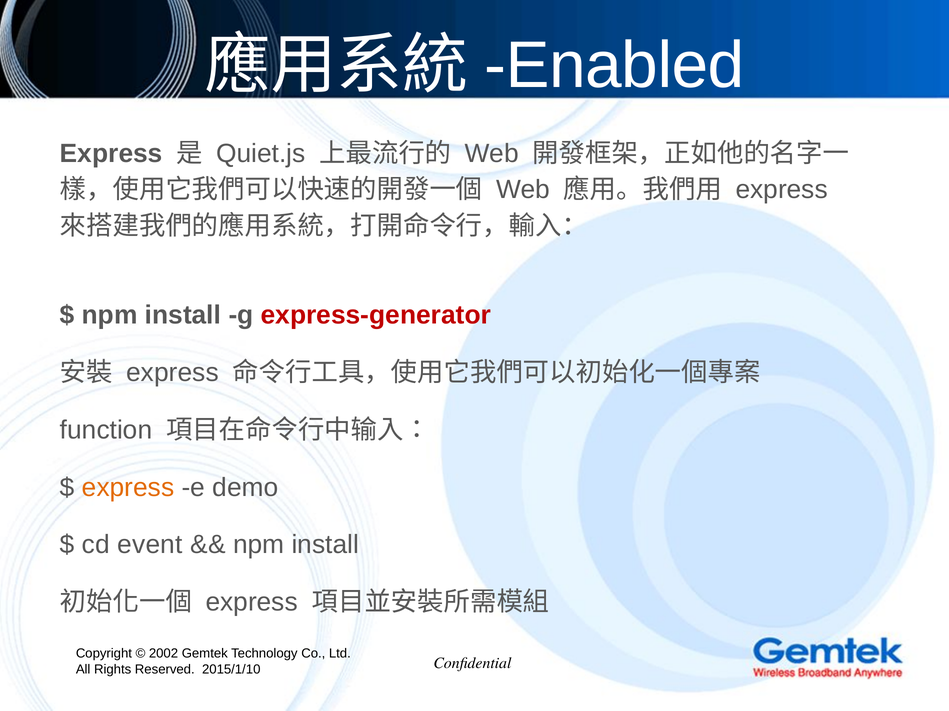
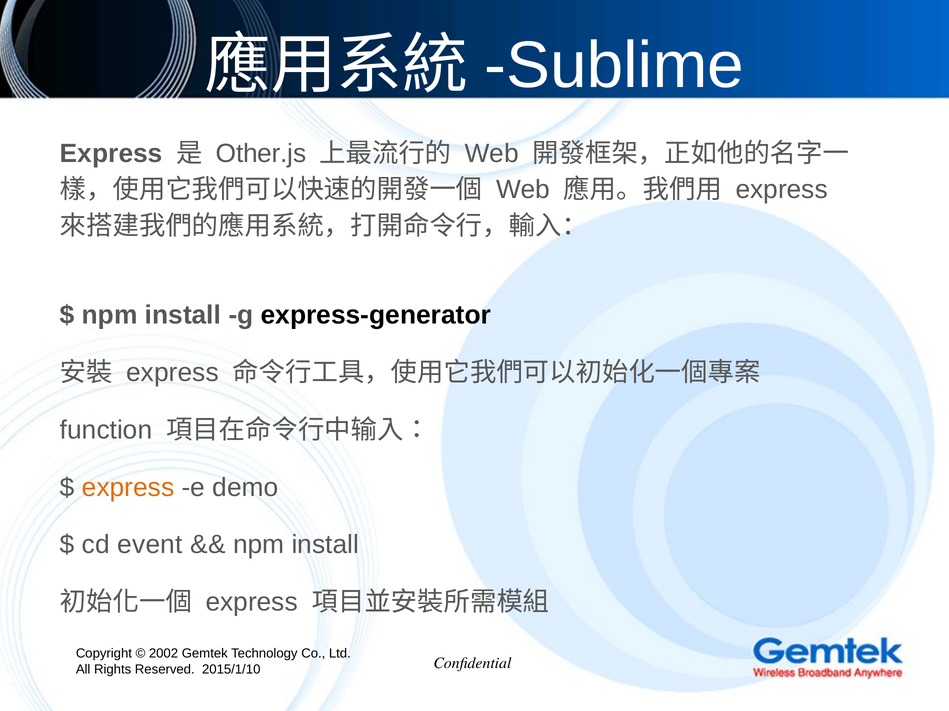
Enabled: Enabled -> Sublime
Quiet.js: Quiet.js -> Other.js
express-generator colour: red -> black
